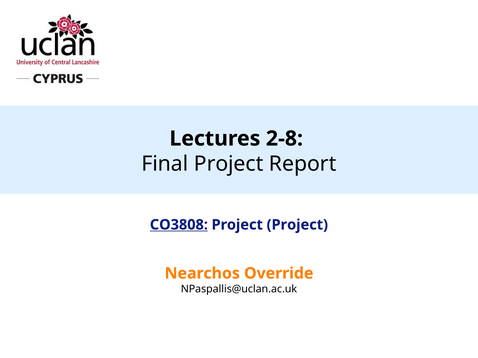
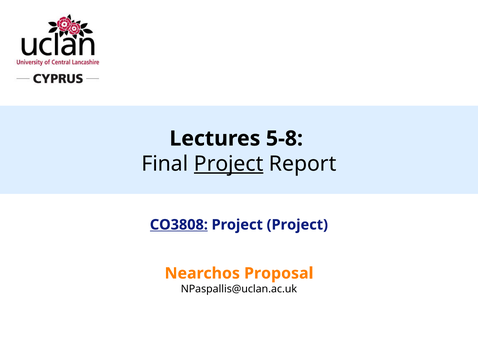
2-8: 2-8 -> 5-8
Project at (229, 164) underline: none -> present
Override: Override -> Proposal
